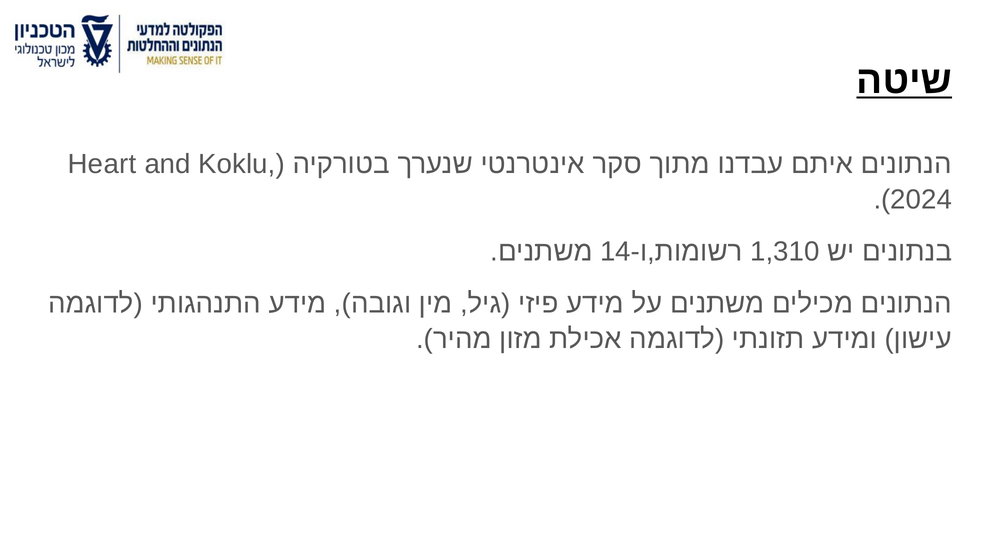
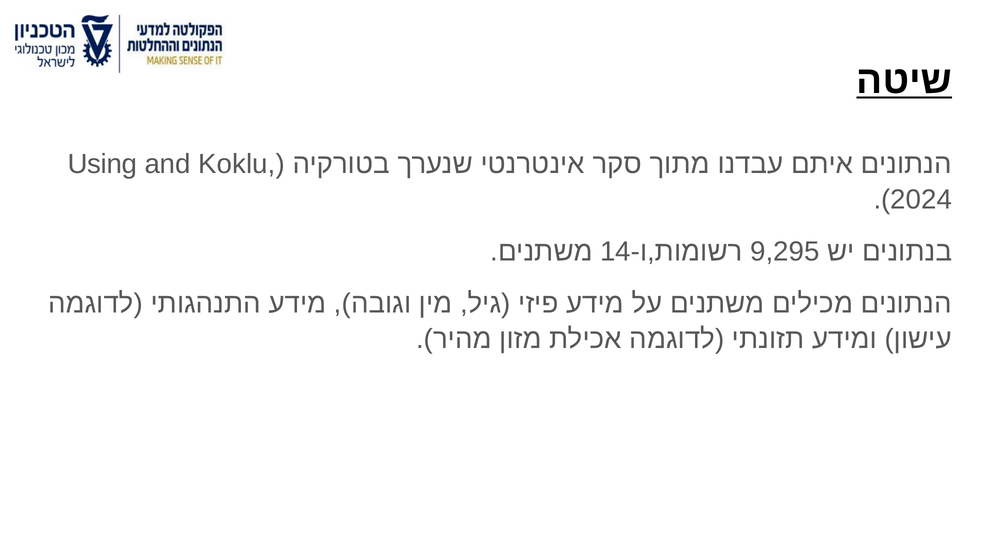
Heart: Heart -> Using
1,310: 1,310 -> 9,295
